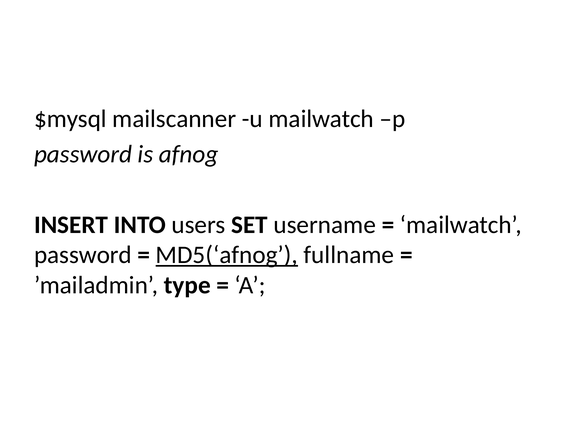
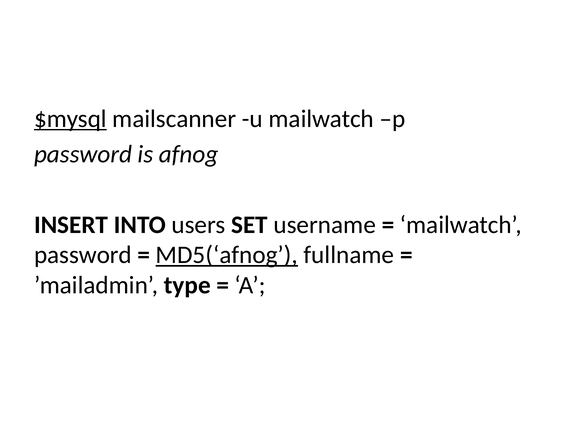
$mysql underline: none -> present
